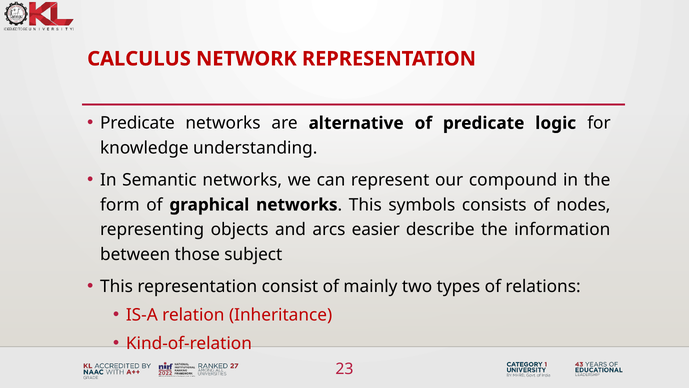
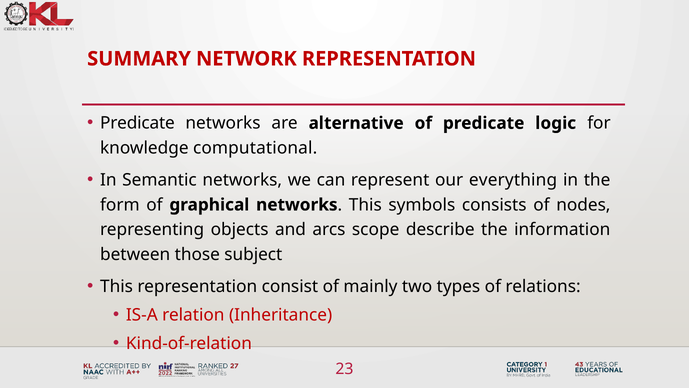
CALCULUS: CALCULUS -> SUMMARY
understanding: understanding -> computational
compound: compound -> everything
easier: easier -> scope
